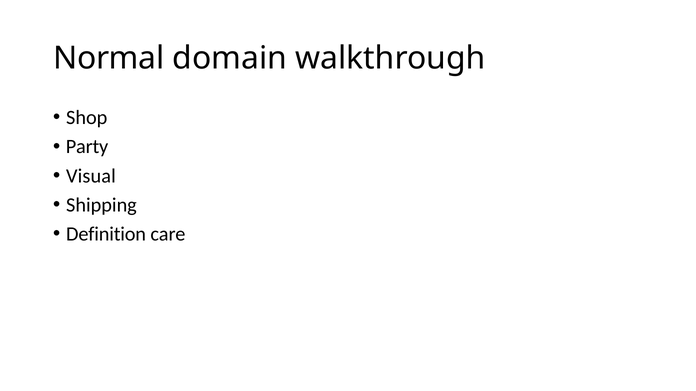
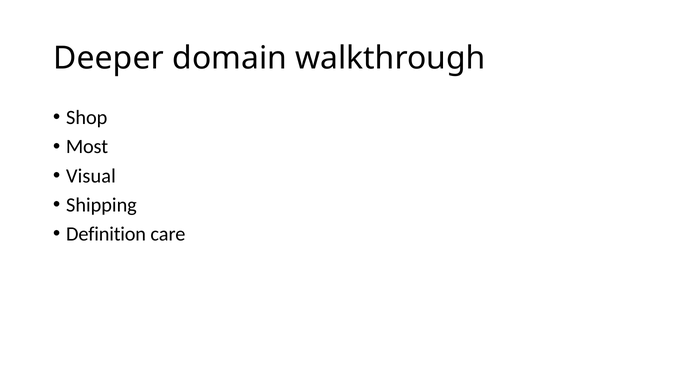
Normal: Normal -> Deeper
Party: Party -> Most
